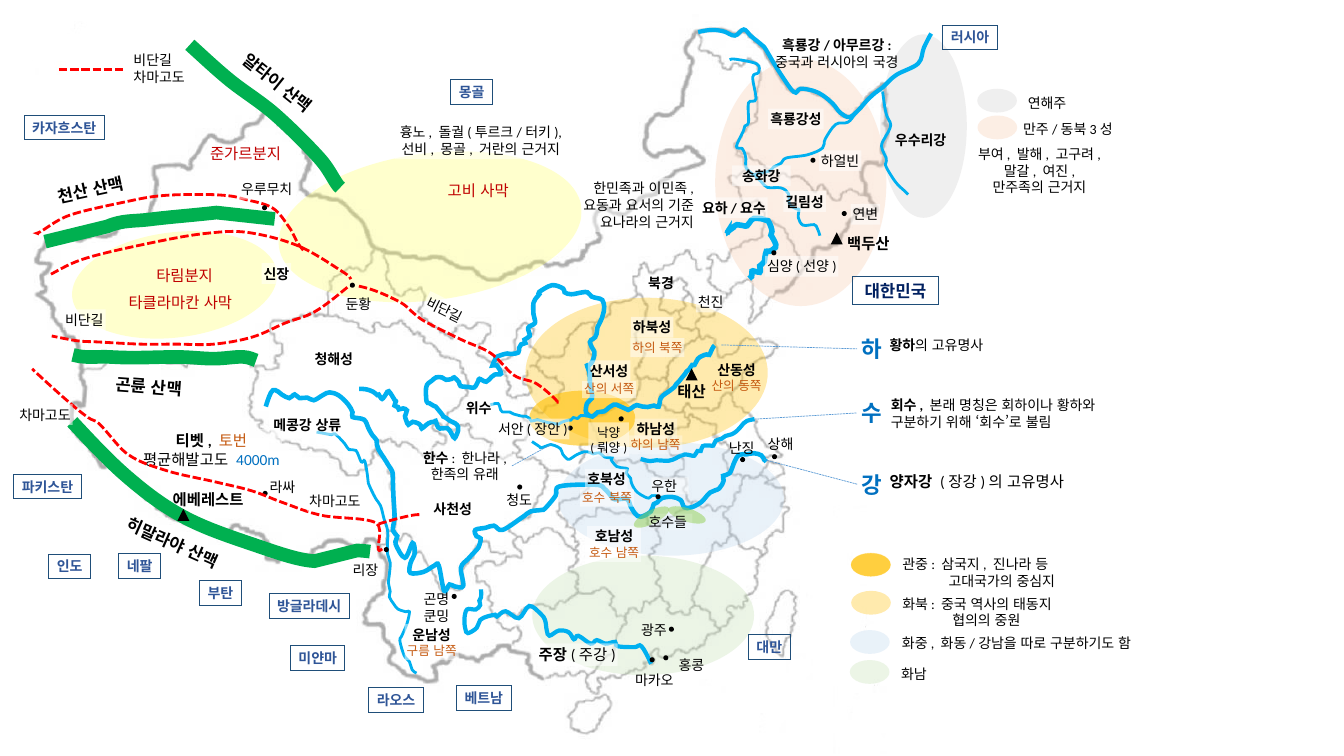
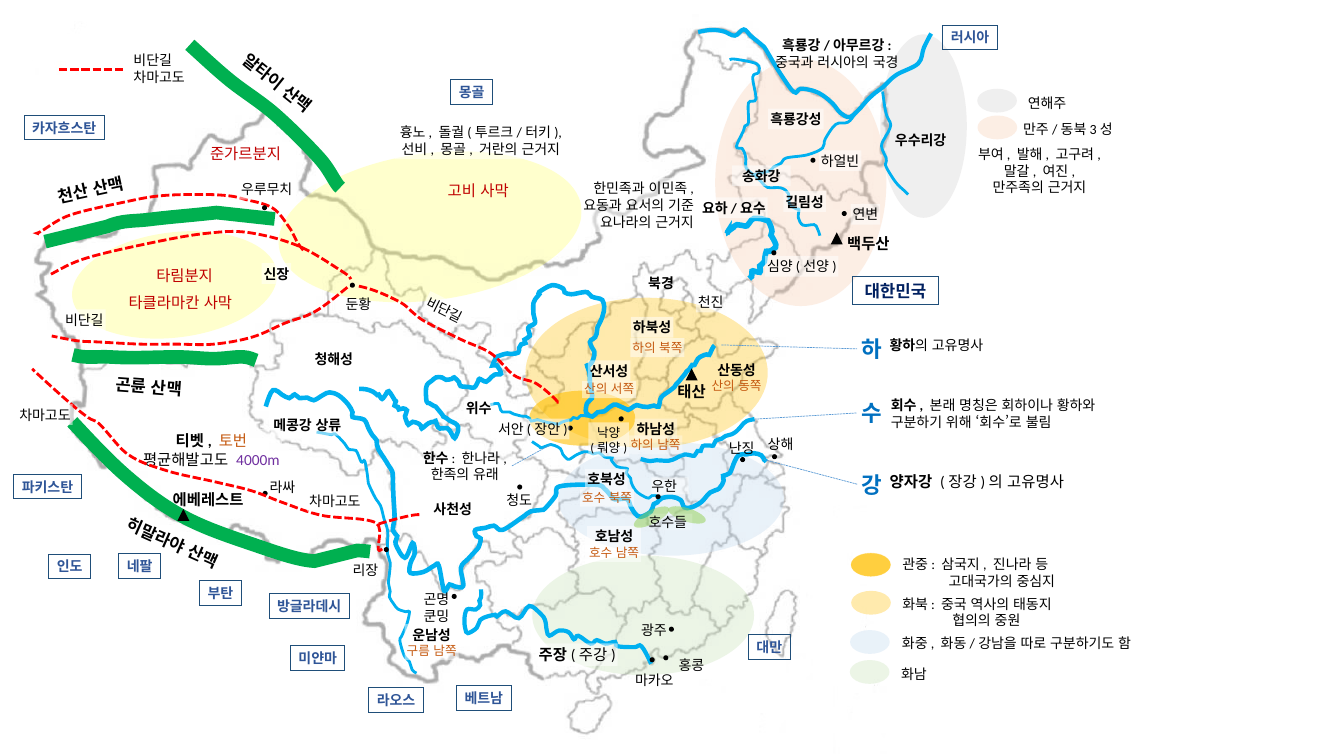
4000m colour: blue -> purple
